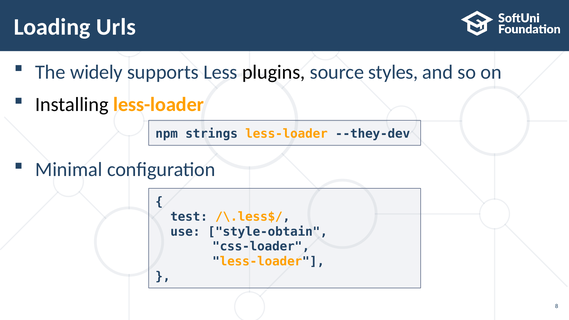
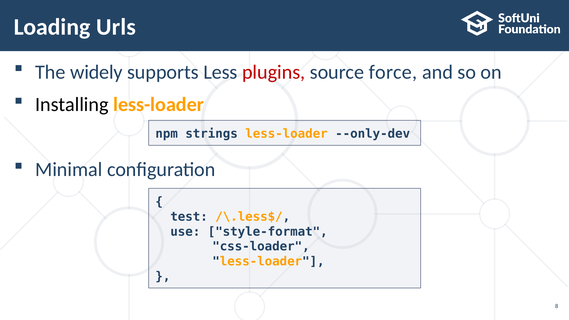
plugins colour: black -> red
styles: styles -> force
--they-dev: --they-dev -> --only-dev
style-obtain: style-obtain -> style-format
